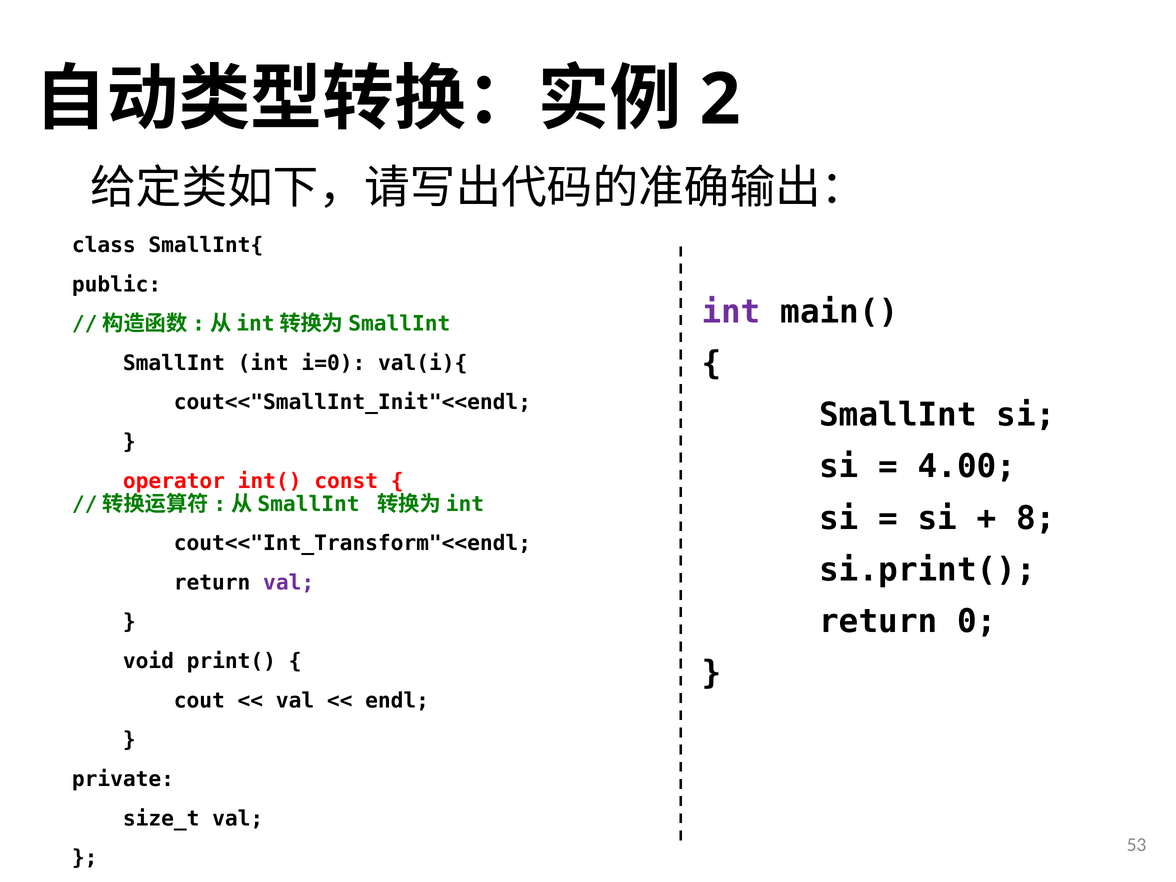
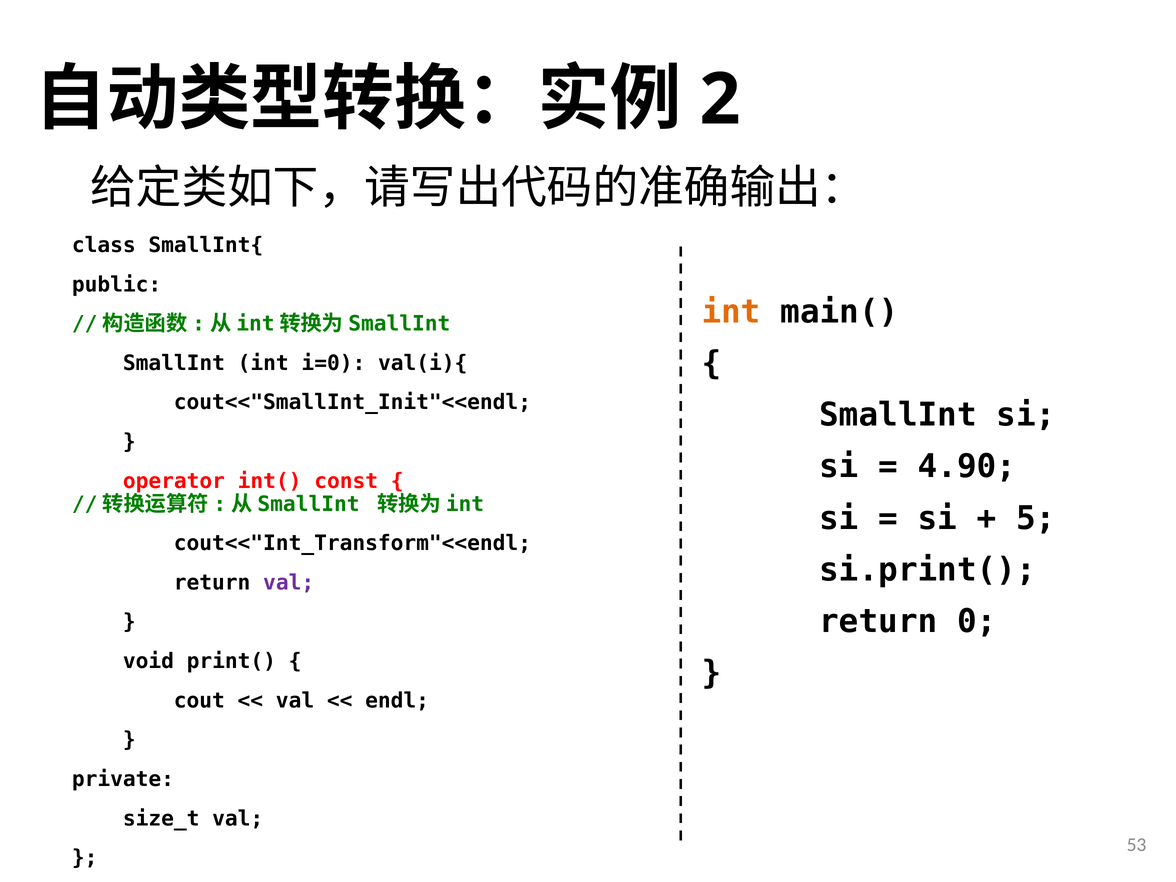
int at (731, 312) colour: purple -> orange
4.00: 4.00 -> 4.90
8: 8 -> 5
